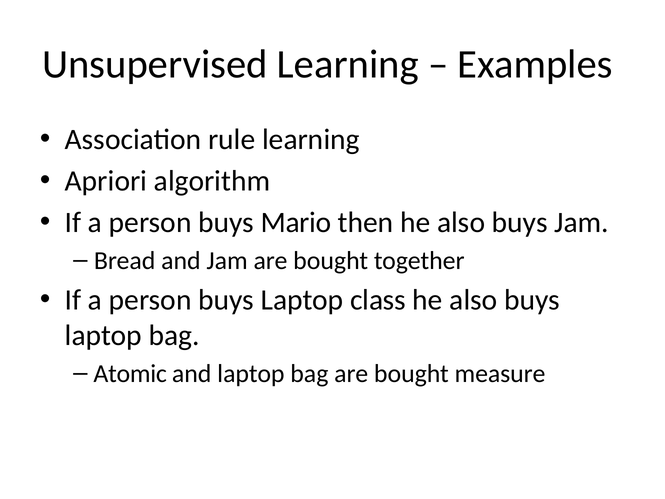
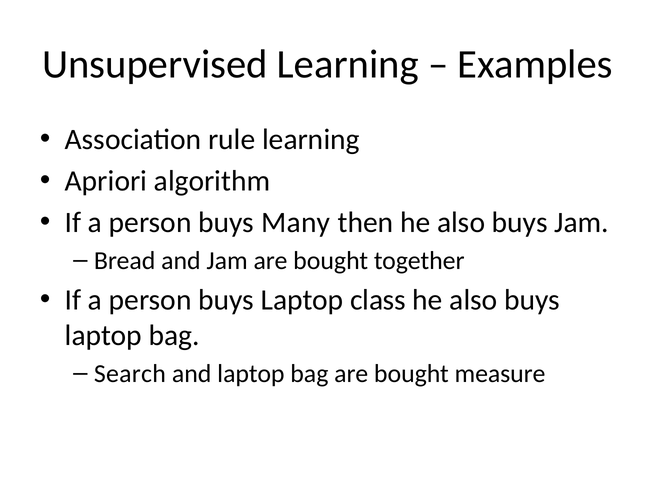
Mario: Mario -> Many
Atomic: Atomic -> Search
